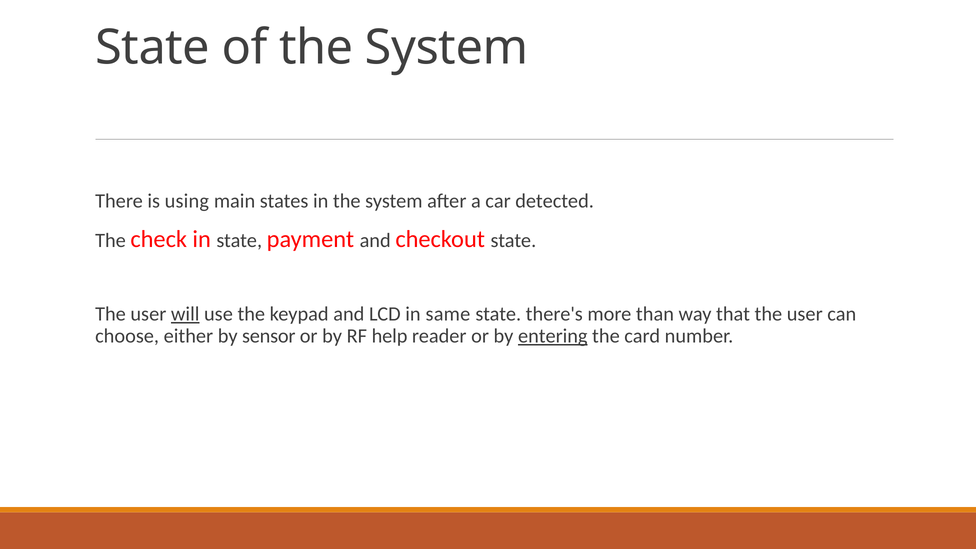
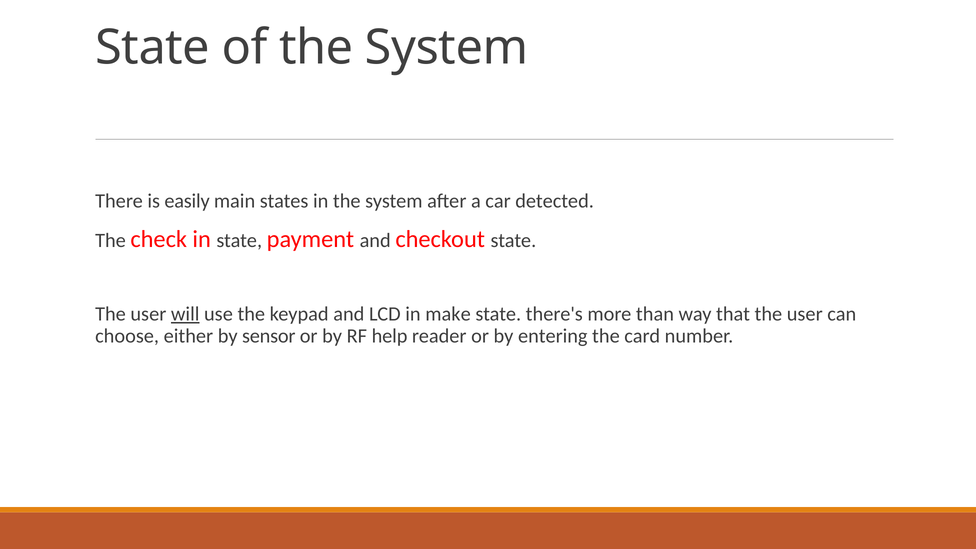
using: using -> easily
same: same -> make
entering underline: present -> none
